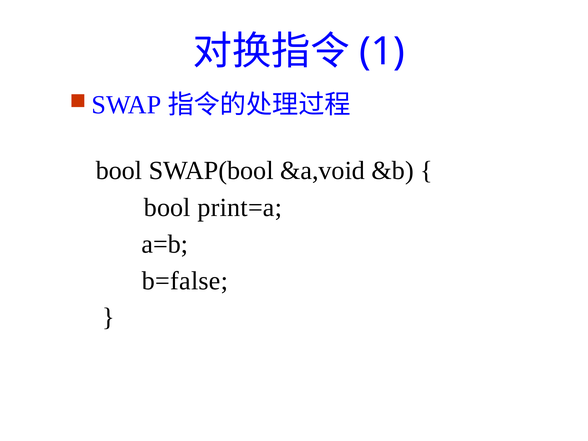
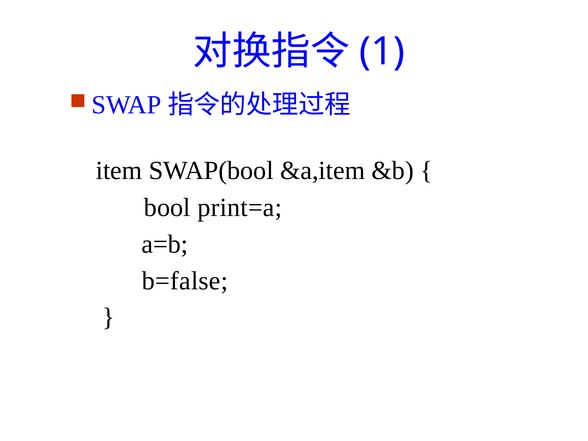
bool at (119, 171): bool -> item
&a,void: &a,void -> &a,item
